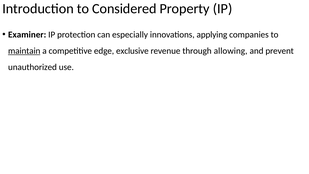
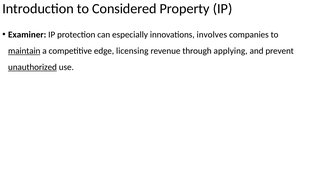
applying: applying -> involves
exclusive: exclusive -> licensing
allowing: allowing -> applying
unauthorized underline: none -> present
